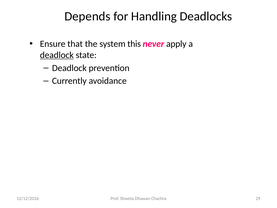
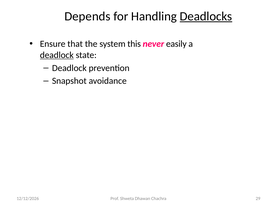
Deadlocks underline: none -> present
apply: apply -> easily
Currently: Currently -> Snapshot
